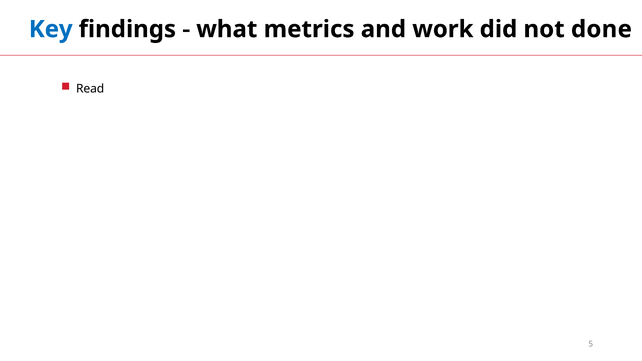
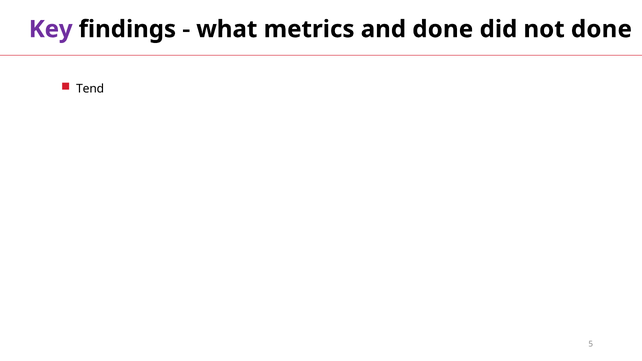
Key colour: blue -> purple
and work: work -> done
Read: Read -> Tend
